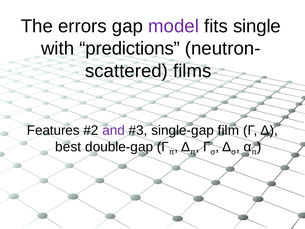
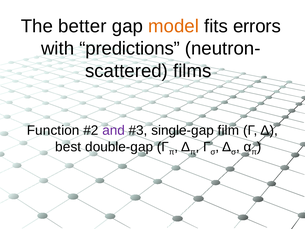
errors: errors -> better
model colour: purple -> orange
single: single -> errors
Features: Features -> Function
